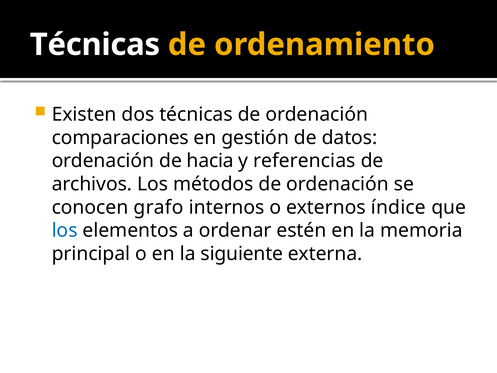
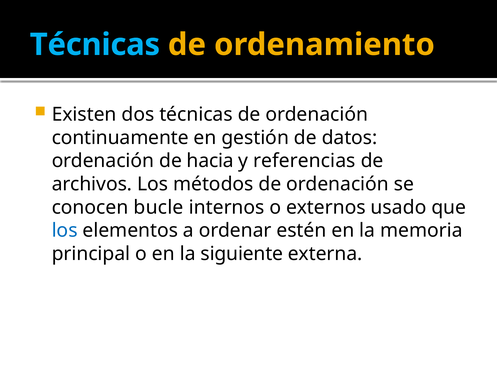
Técnicas at (95, 45) colour: white -> light blue
comparaciones: comparaciones -> continuamente
grafo: grafo -> bucle
índice: índice -> usado
